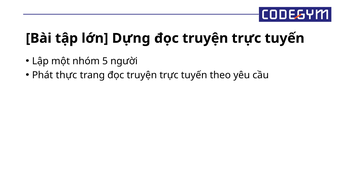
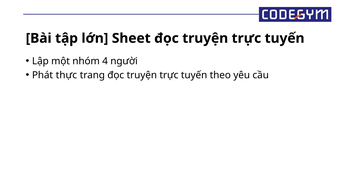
Dựng: Dựng -> Sheet
5: 5 -> 4
